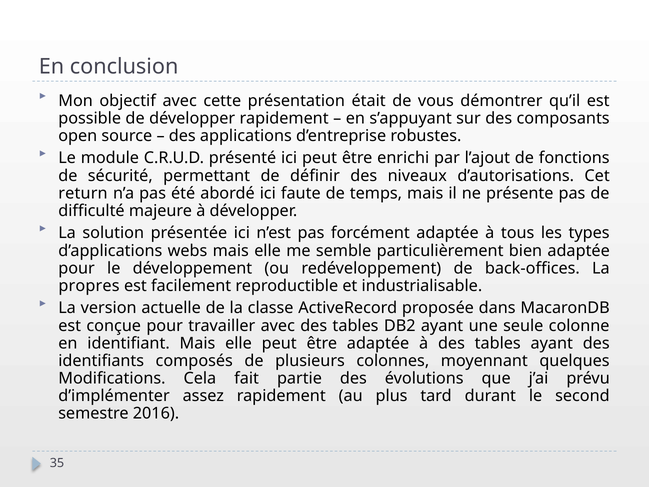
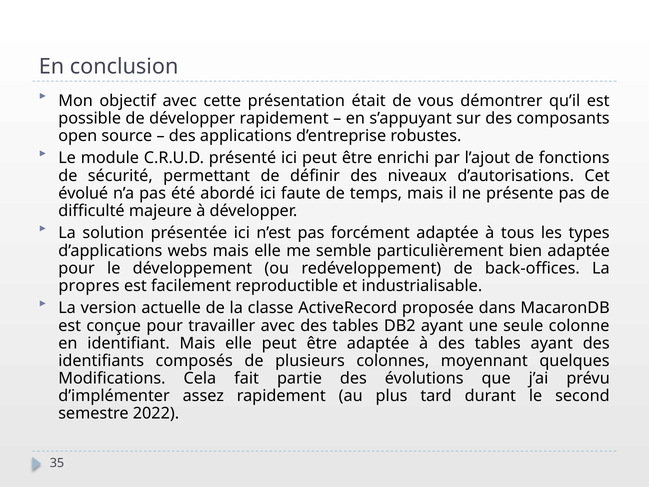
return: return -> évolué
2016: 2016 -> 2022
